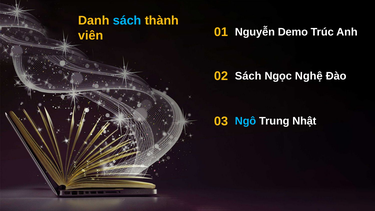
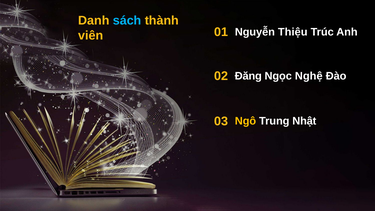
Demo: Demo -> Thiệu
Sách at (248, 76): Sách -> Đăng
Ngô colour: light blue -> yellow
